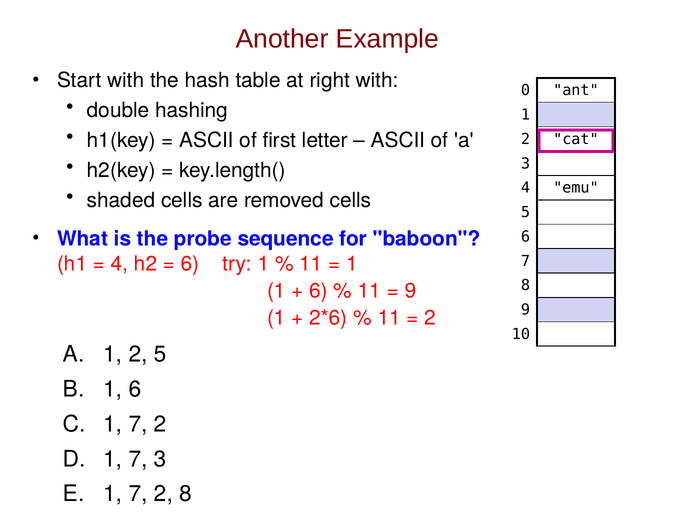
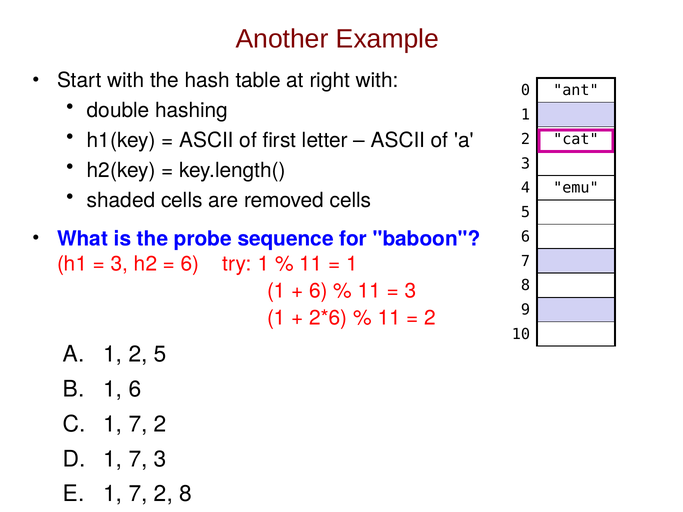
4 at (120, 264): 4 -> 3
9 at (411, 291): 9 -> 3
